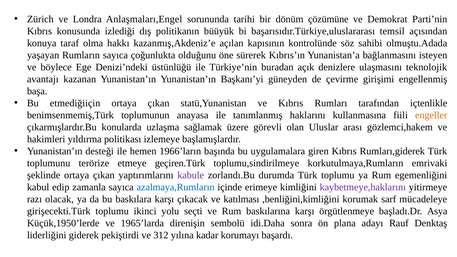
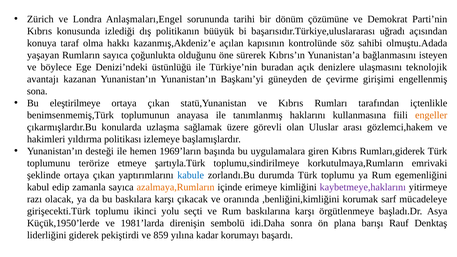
temsil: temsil -> uğradı
başa: başa -> sona
etmediğiiçin: etmediğiiçin -> eleştirilmeye
1966’ların: 1966’ların -> 1969’ların
geçiren.Türk: geçiren.Türk -> şartıyla.Türk
kabule colour: purple -> blue
azalmaya,Rumların colour: blue -> orange
katılması: katılması -> oranında
1965’larda: 1965’larda -> 1981’larda
adayı: adayı -> barışı
312: 312 -> 859
